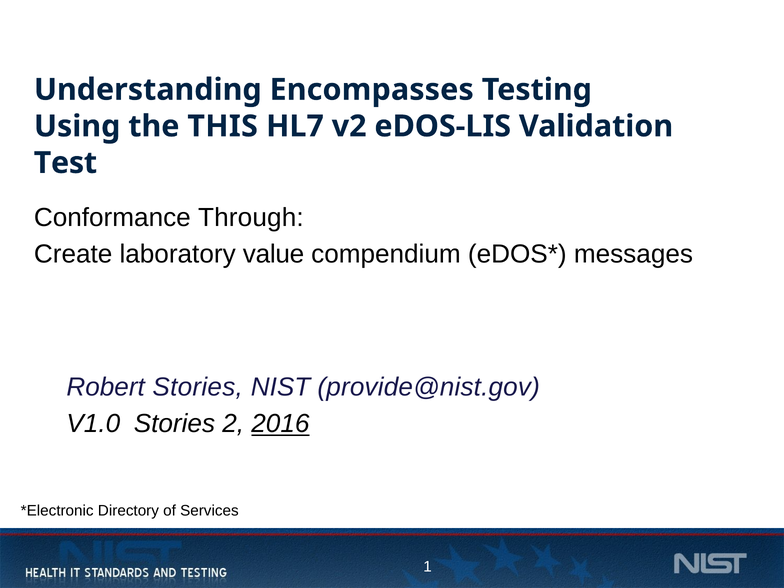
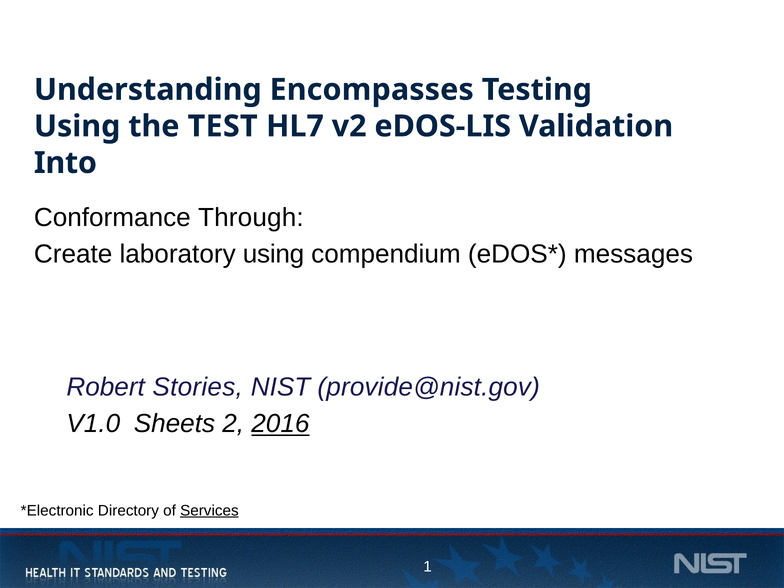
THIS: THIS -> TEST
Test: Test -> Into
laboratory value: value -> using
V1.0 Stories: Stories -> Sheets
Services underline: none -> present
